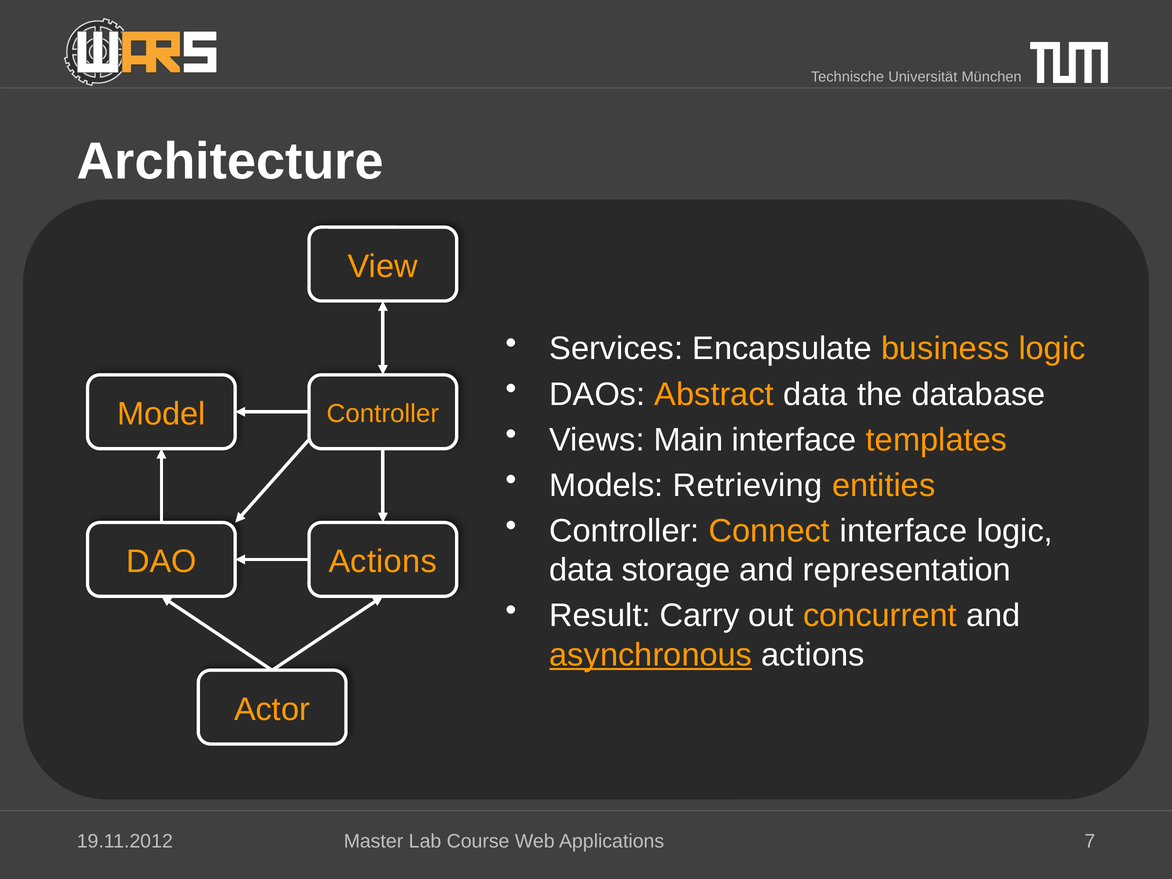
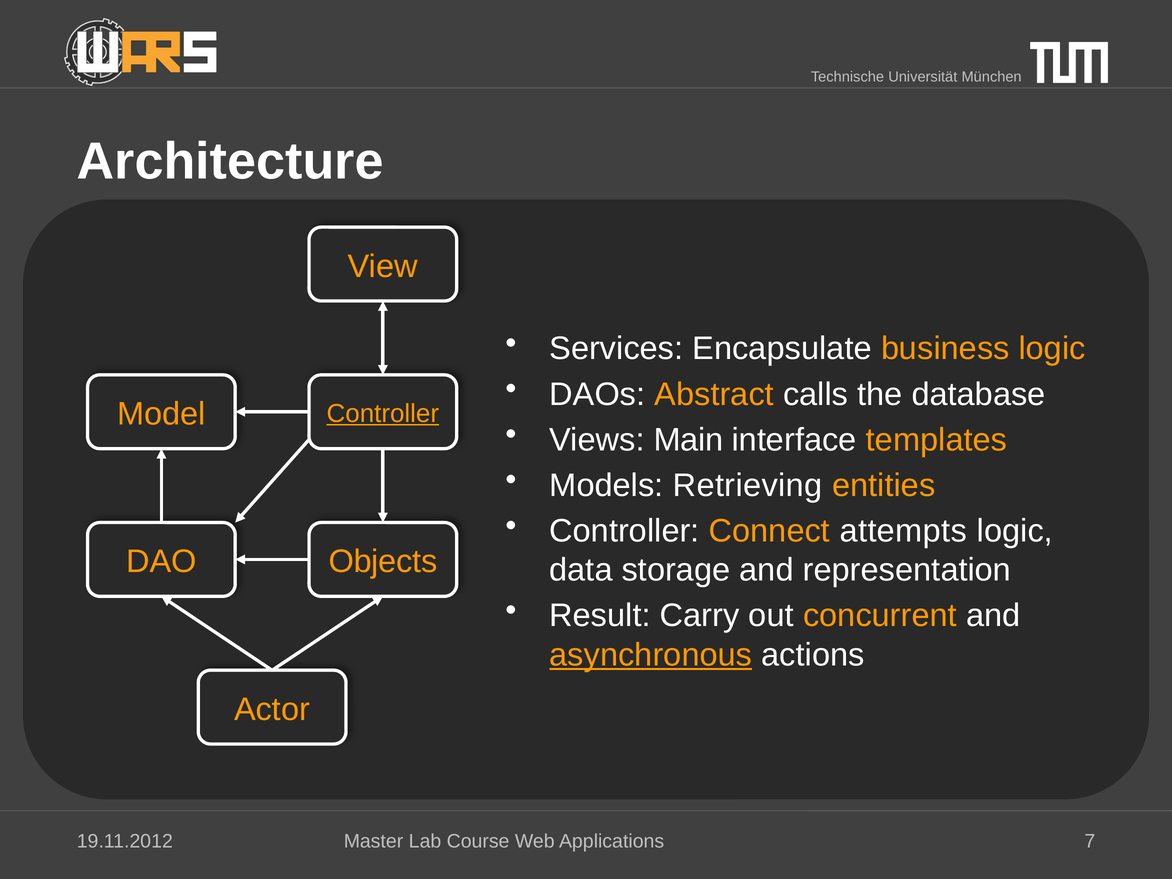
Abstract data: data -> calls
Controller at (383, 414) underline: none -> present
Connect interface: interface -> attempts
Actions at (383, 562): Actions -> Objects
